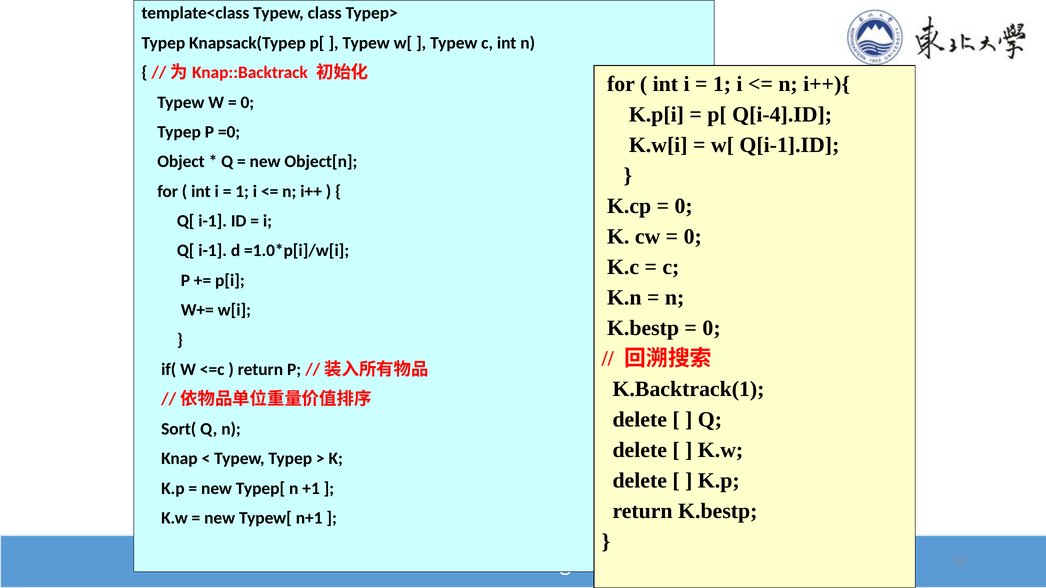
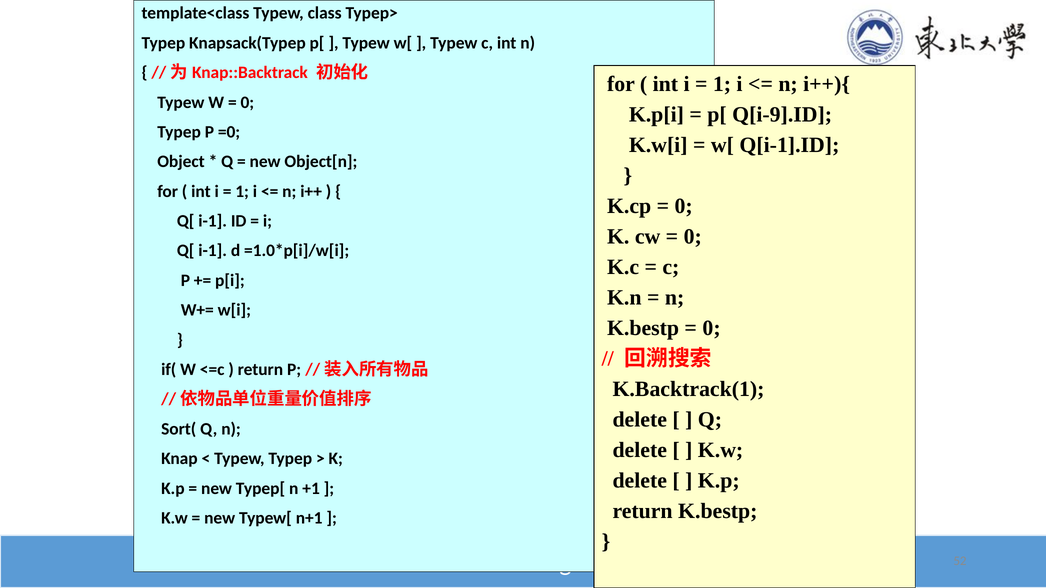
Q[i-4].ID: Q[i-4].ID -> Q[i-9].ID
